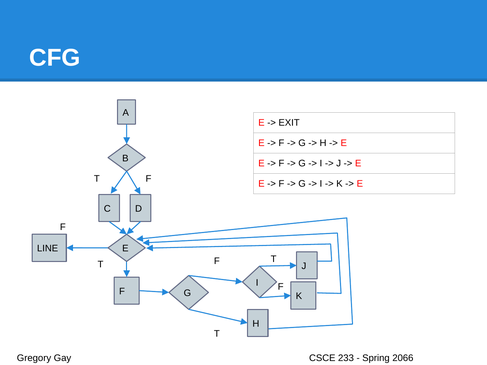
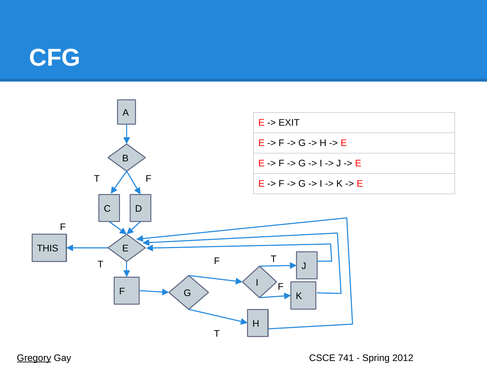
LINE: LINE -> THIS
Gregory underline: none -> present
233: 233 -> 741
2066: 2066 -> 2012
